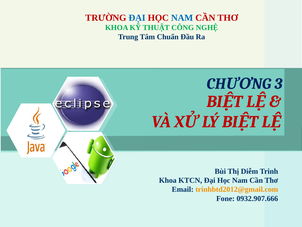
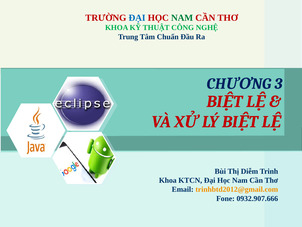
NAM at (182, 18) colour: blue -> green
